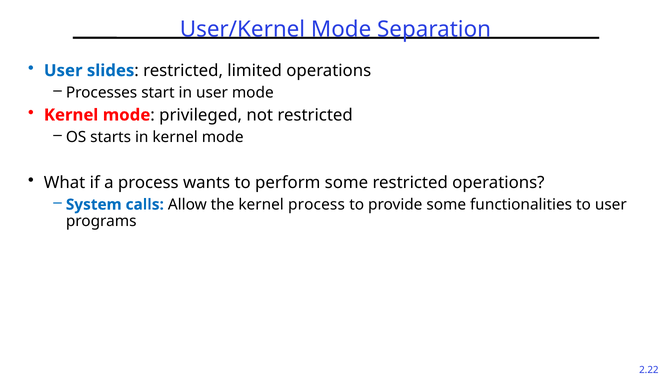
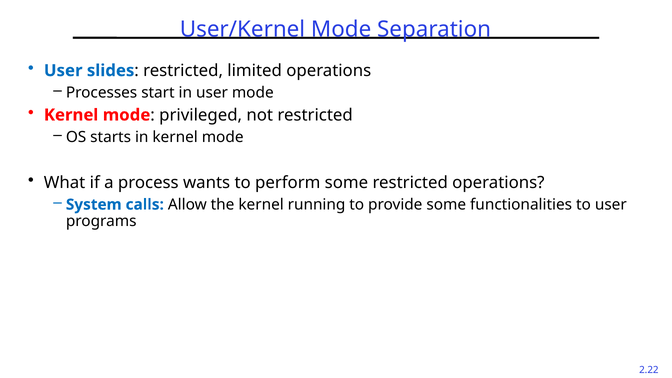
kernel process: process -> running
